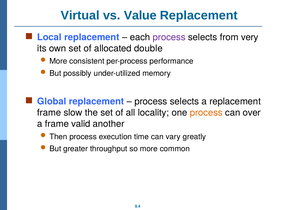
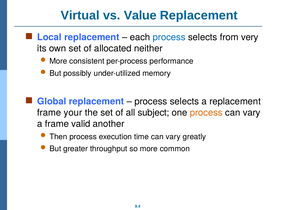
process at (169, 37) colour: purple -> blue
double: double -> neither
slow: slow -> your
locality: locality -> subject
over at (252, 113): over -> vary
